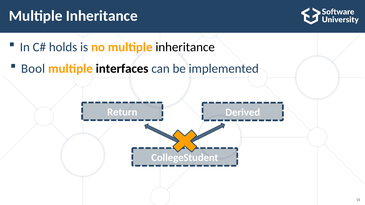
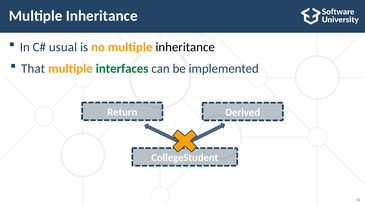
holds: holds -> usual
Bool: Bool -> That
interfaces colour: black -> green
